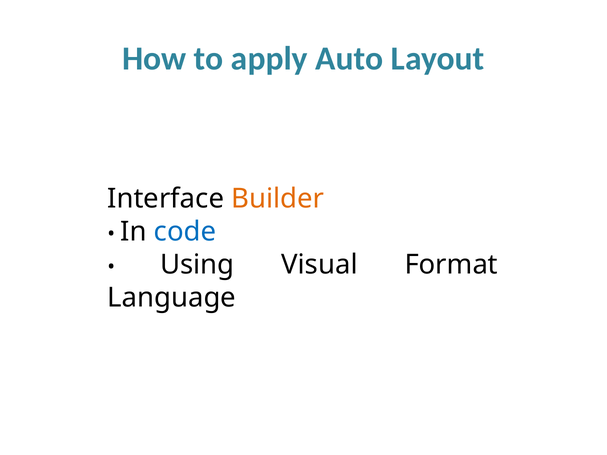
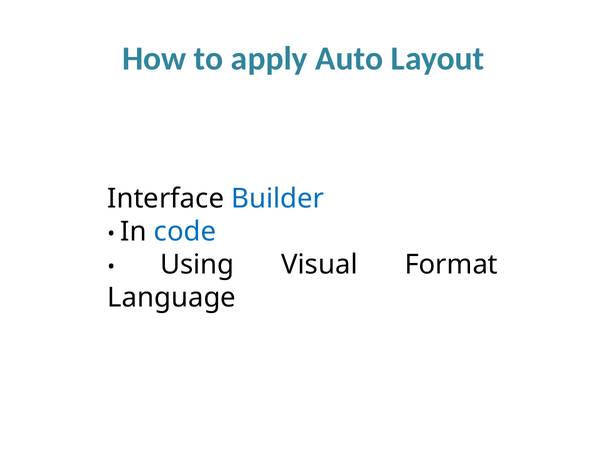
Builder colour: orange -> blue
